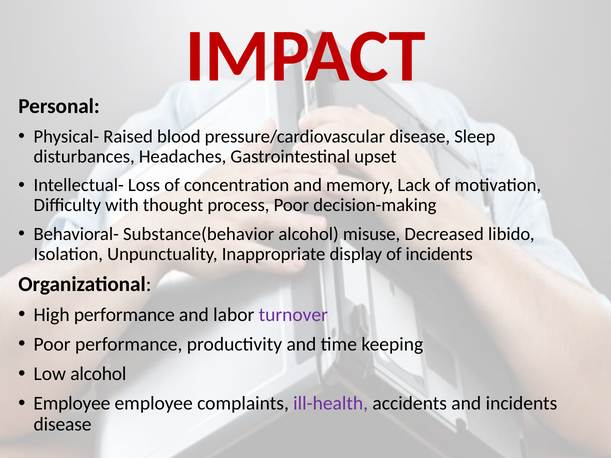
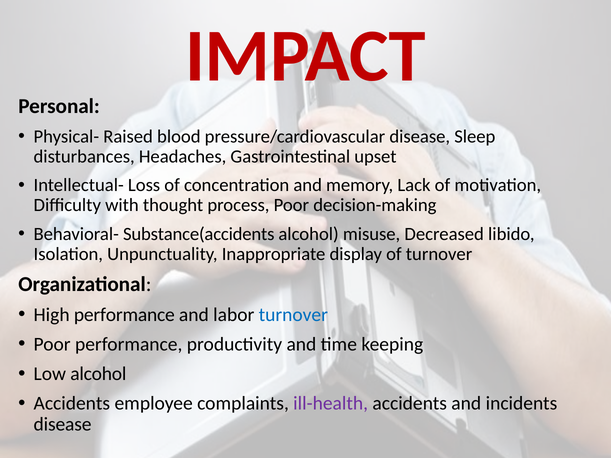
Substance(behavior: Substance(behavior -> Substance(accidents
of incidents: incidents -> turnover
turnover at (293, 315) colour: purple -> blue
Employee at (72, 403): Employee -> Accidents
